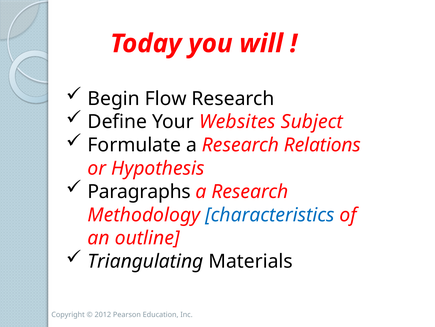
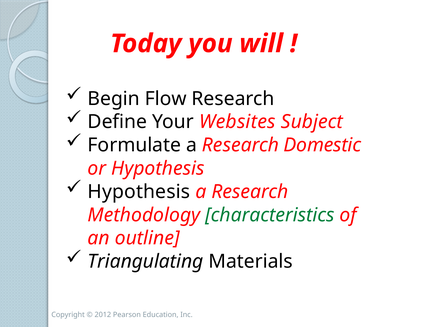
Relations: Relations -> Domestic
Paragraphs at (139, 191): Paragraphs -> Hypothesis
characteristics colour: blue -> green
